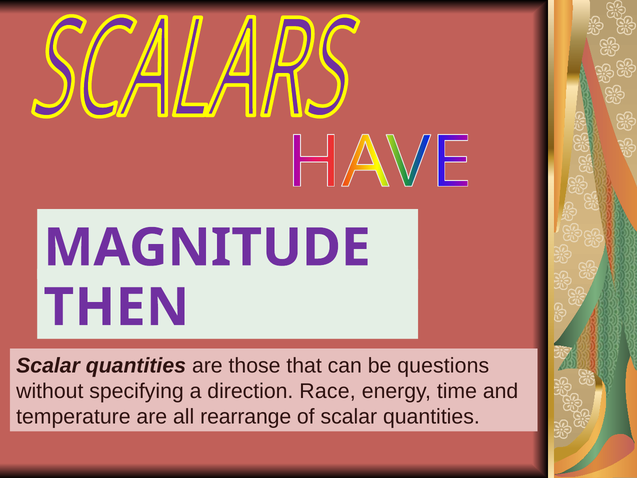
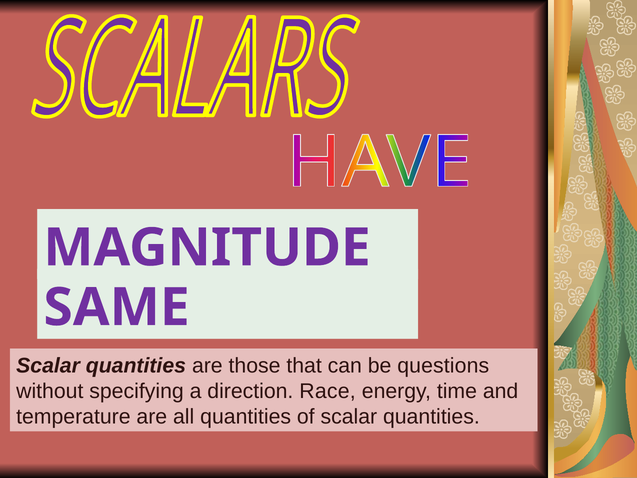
THEN: THEN -> SAME
all rearrange: rearrange -> quantities
